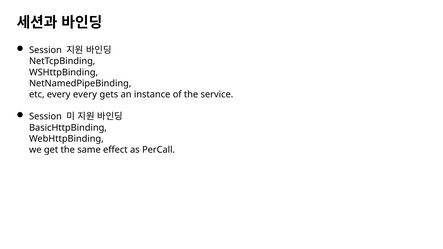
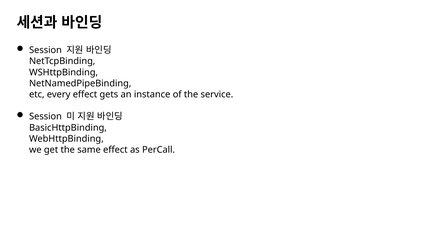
every every: every -> effect
